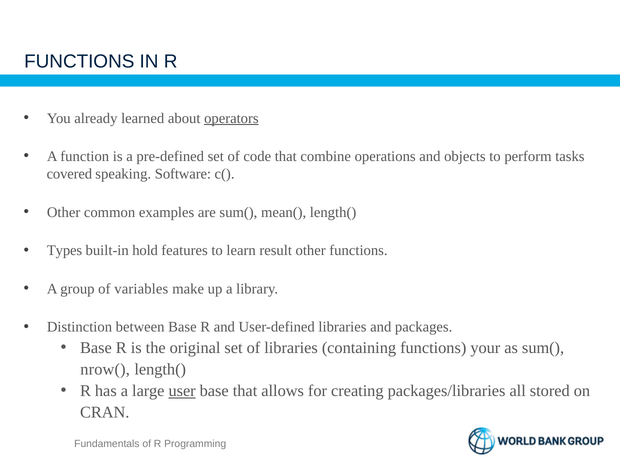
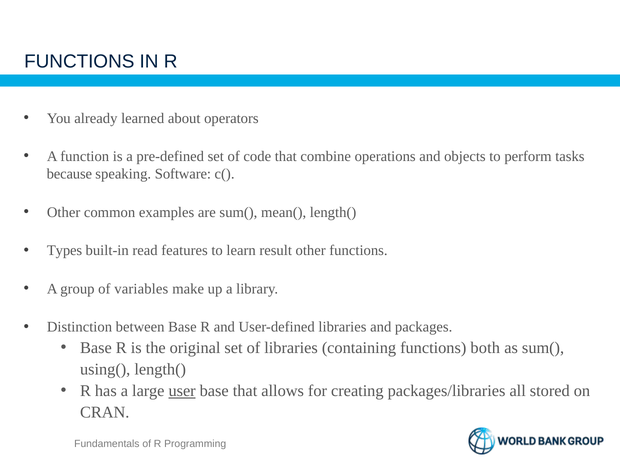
operators underline: present -> none
covered: covered -> because
hold: hold -> read
your: your -> both
nrow(: nrow( -> using(
